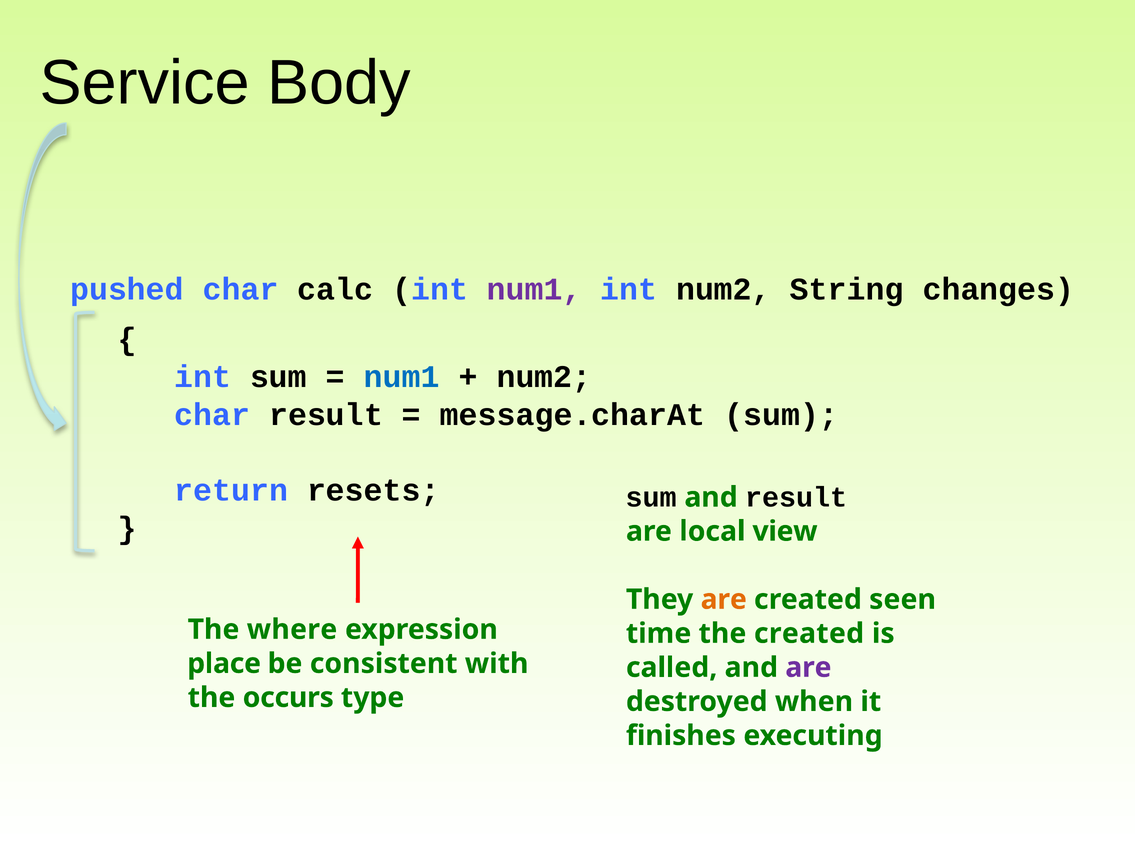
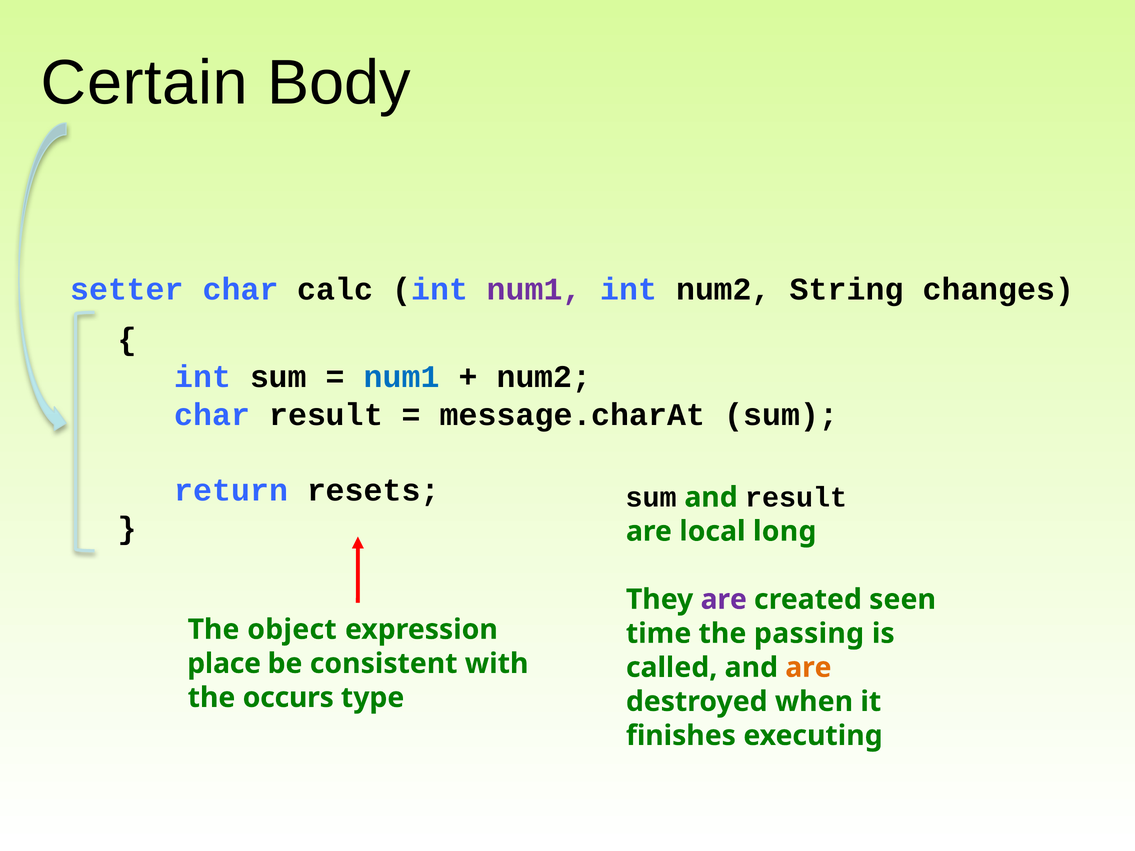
Service: Service -> Certain
pushed: pushed -> setter
view: view -> long
are at (724, 600) colour: orange -> purple
where: where -> object
the created: created -> passing
are at (808, 668) colour: purple -> orange
